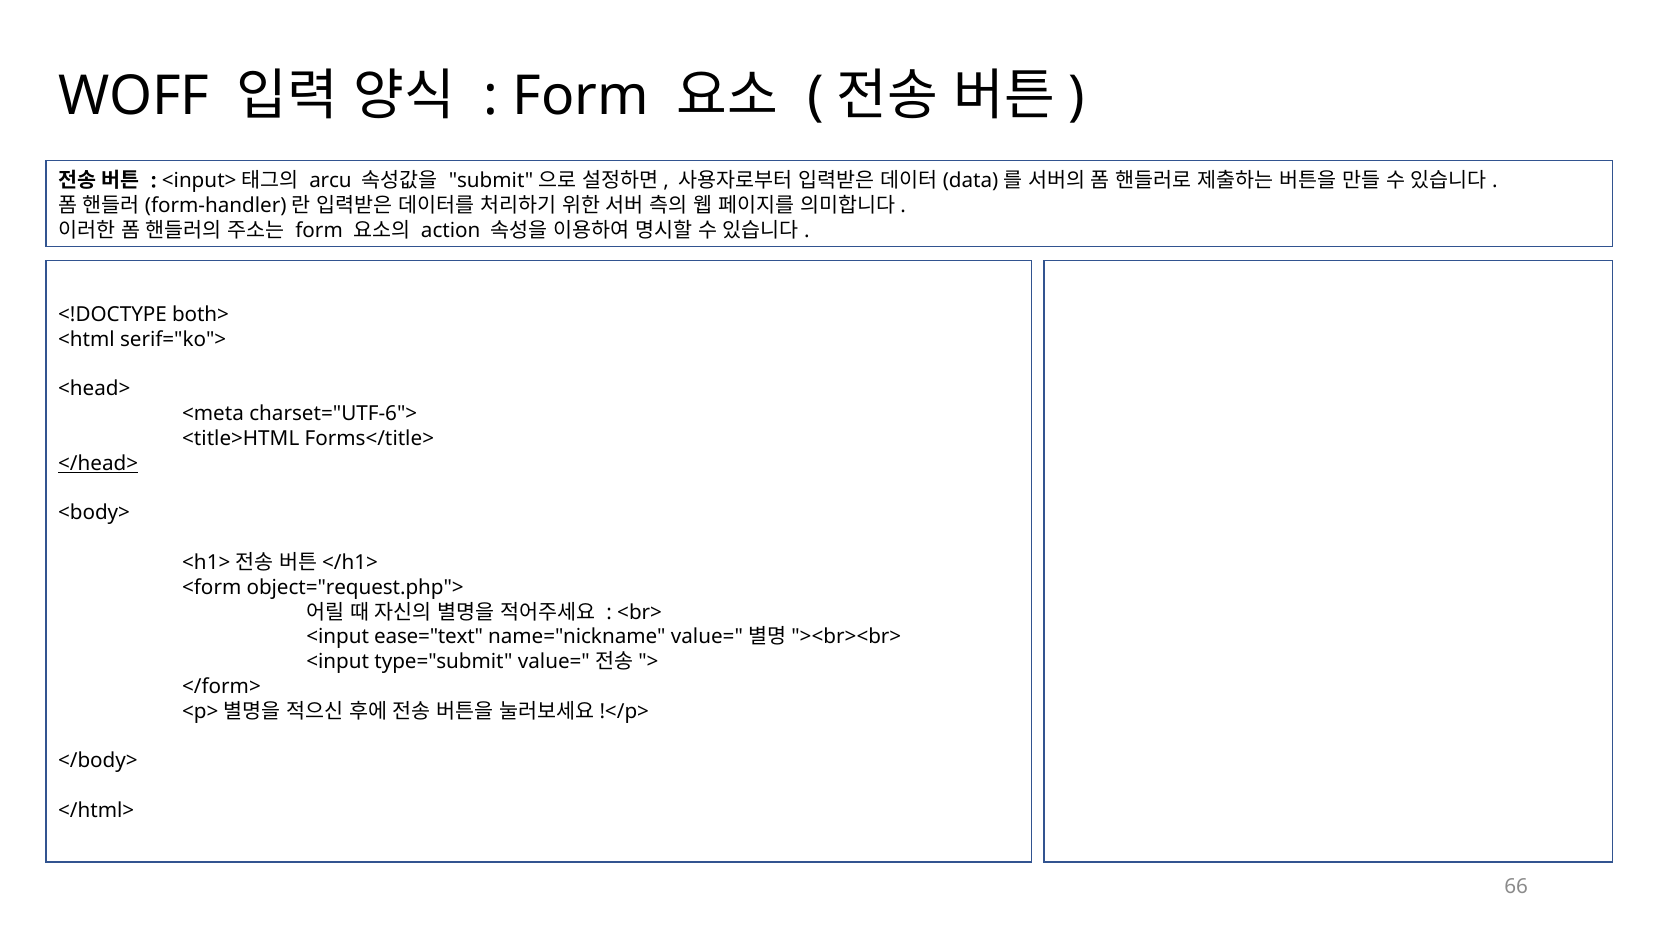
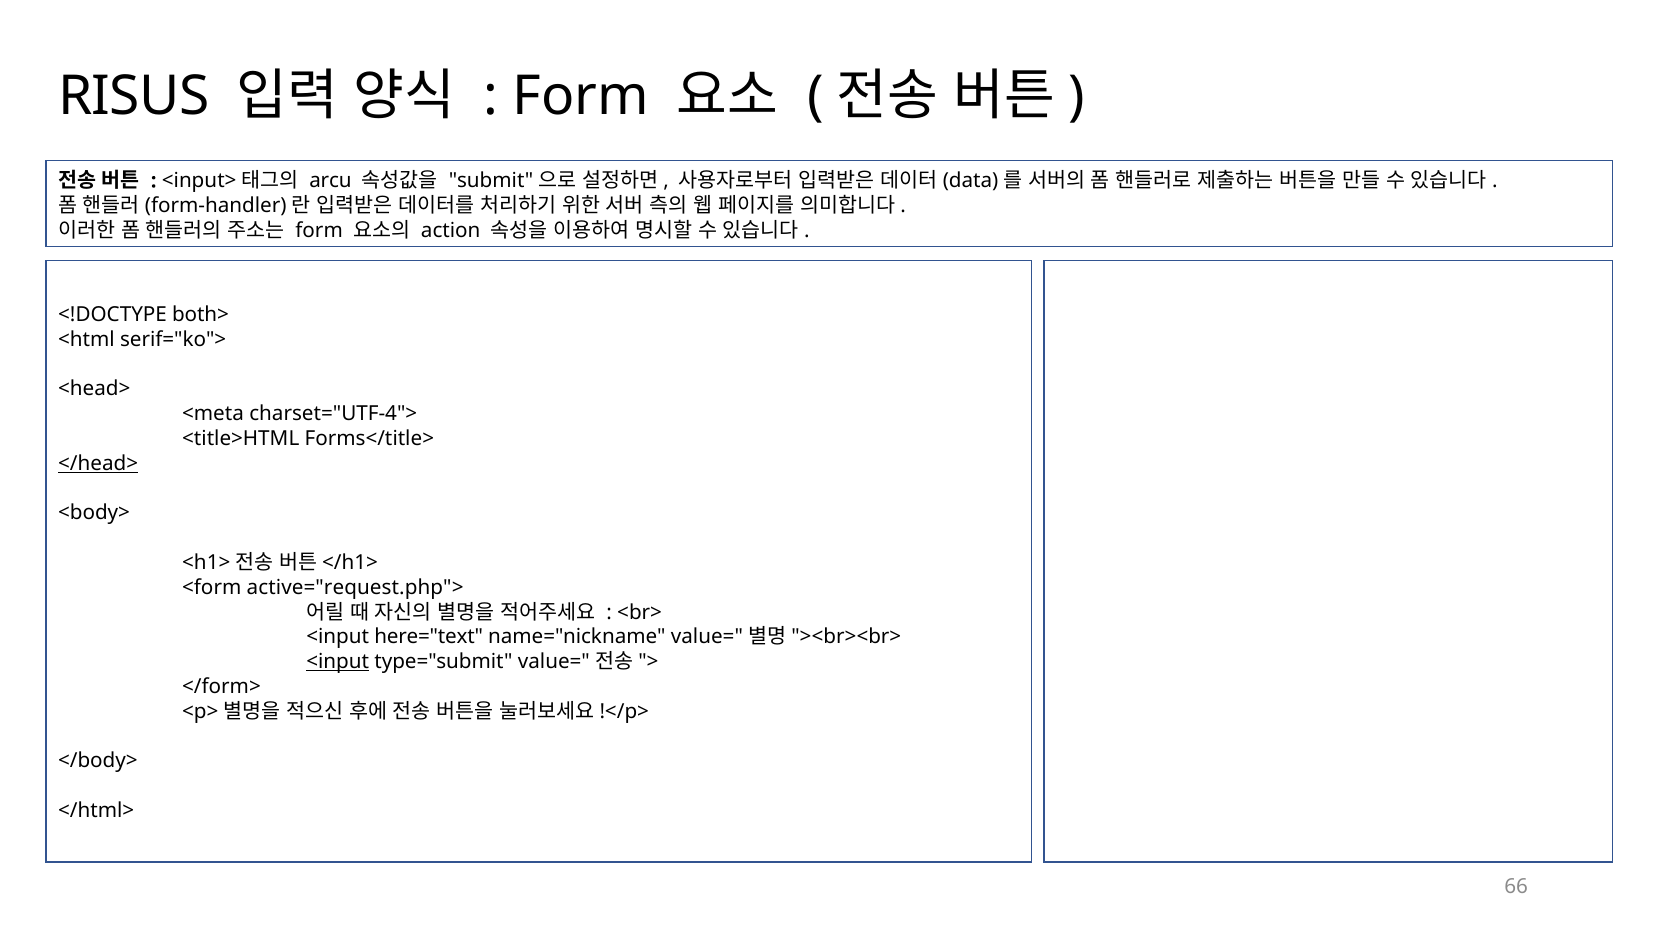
WOFF: WOFF -> RISUS
charset="UTF-6">: charset="UTF-6"> -> charset="UTF-4">
object="request.php">: object="request.php"> -> active="request.php">
ease="text: ease="text -> here="text
<input at (338, 662) underline: none -> present
